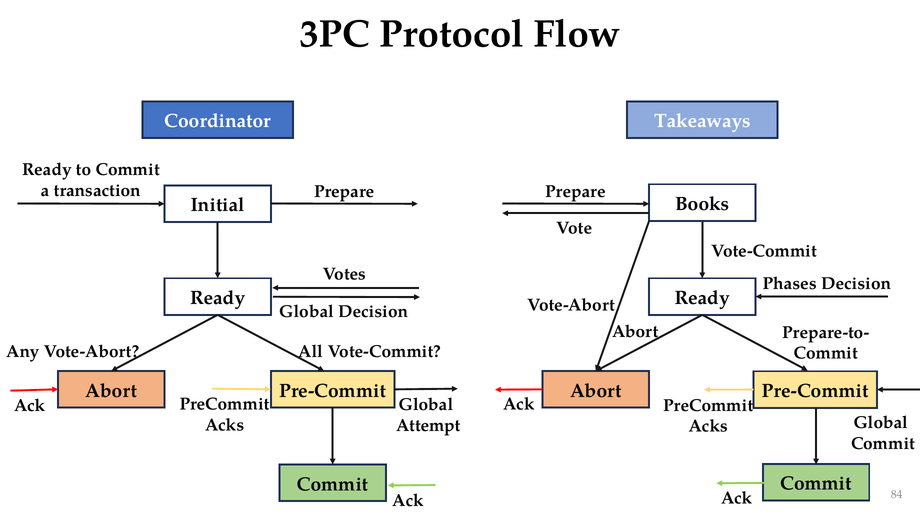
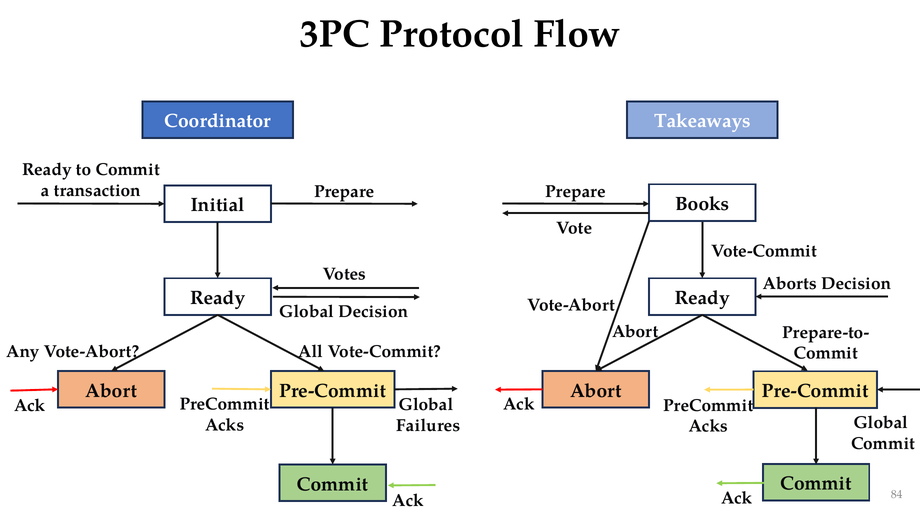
Phases: Phases -> Aborts
Attempt: Attempt -> Failures
